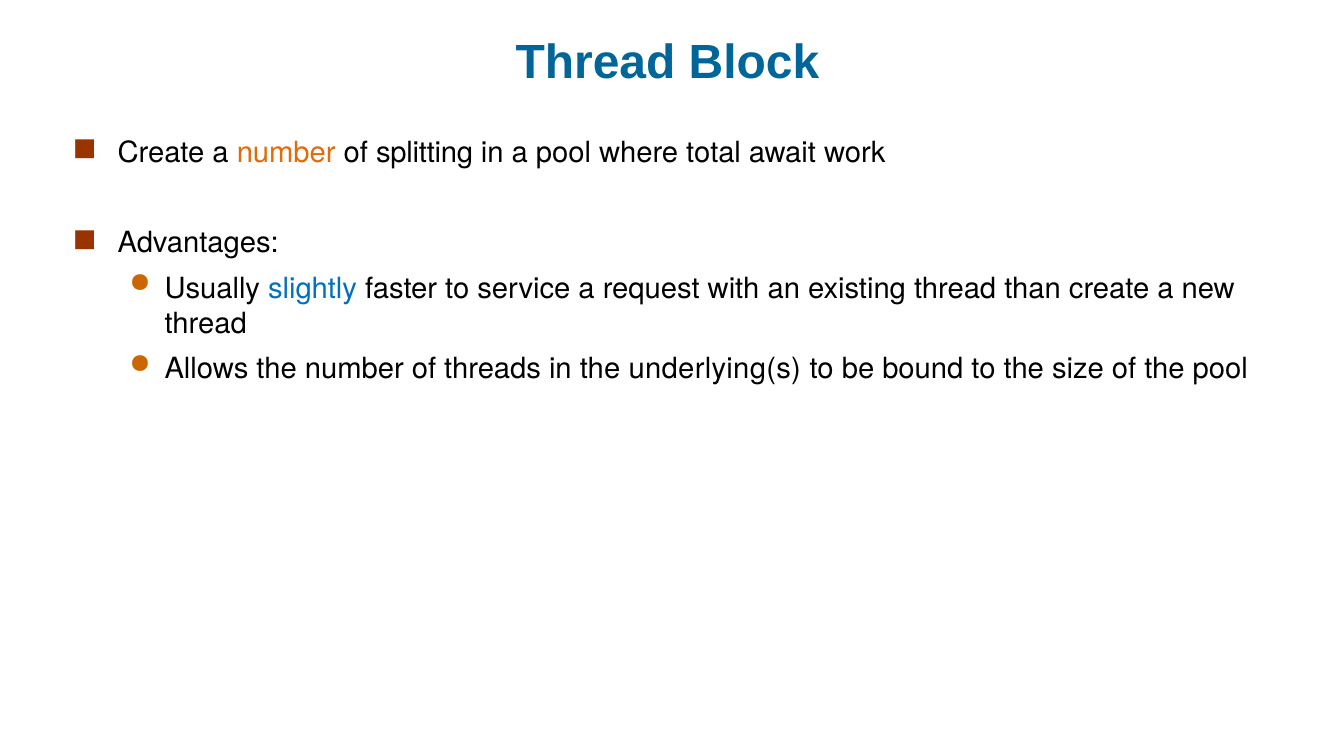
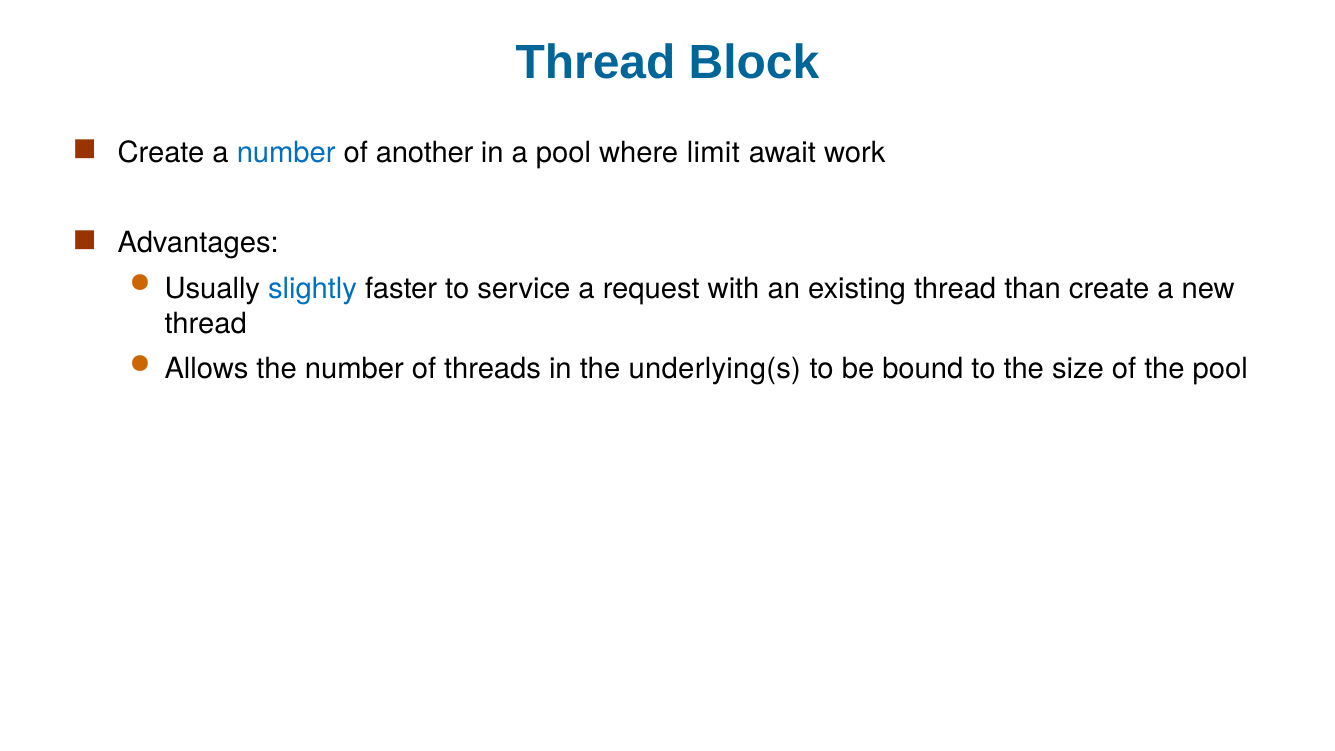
number at (286, 152) colour: orange -> blue
splitting: splitting -> another
total: total -> limit
